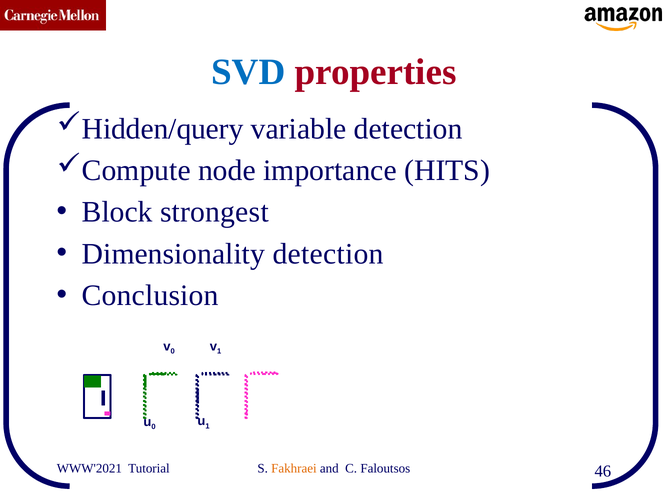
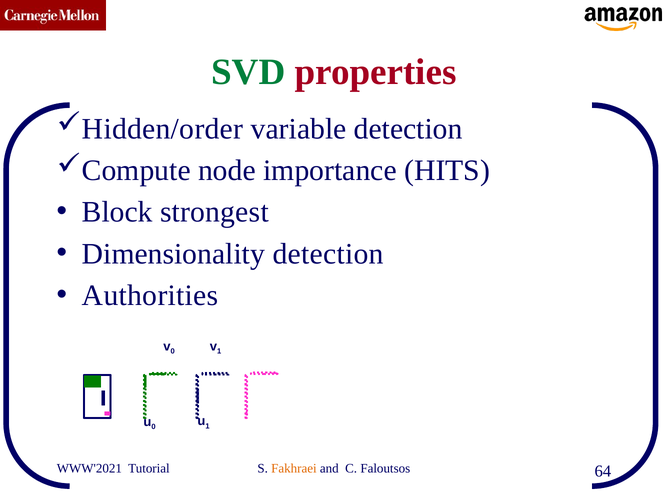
SVD colour: blue -> green
Hidden/query: Hidden/query -> Hidden/order
Conclusion: Conclusion -> Authorities
46: 46 -> 64
